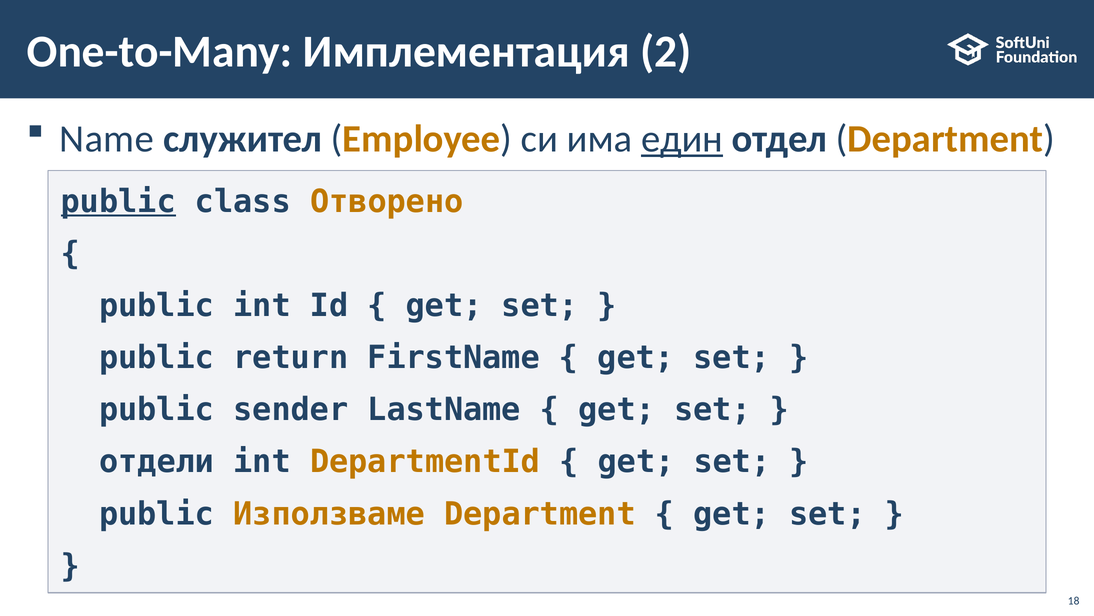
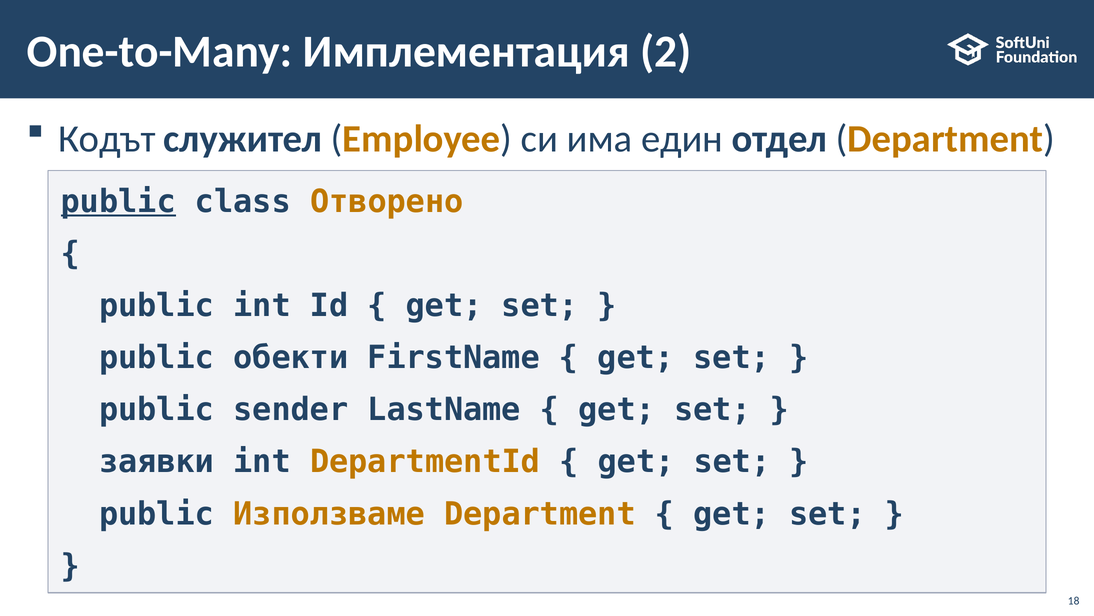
Name: Name -> Кодът
един underline: present -> none
return: return -> обекти
отдели: отдели -> заявки
